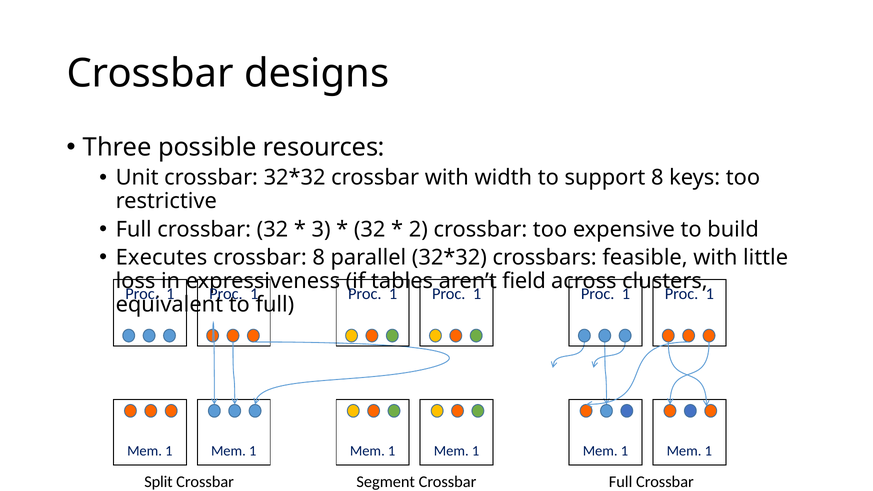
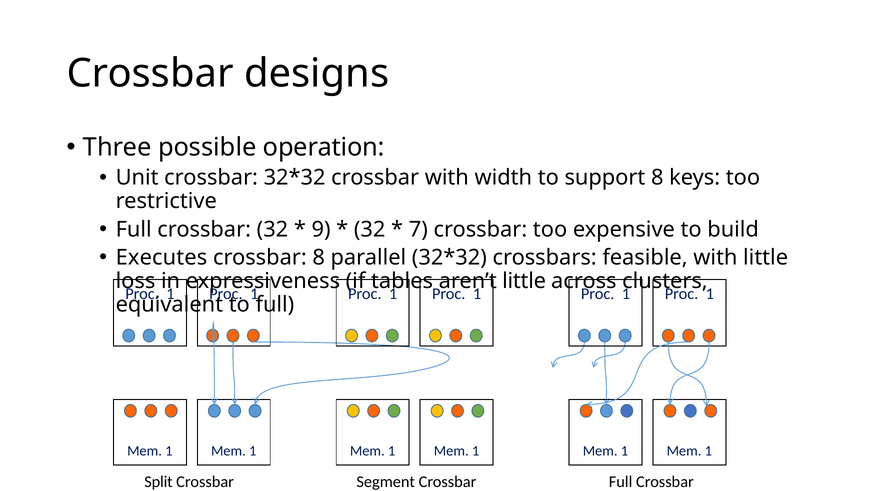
resources: resources -> operation
3: 3 -> 9
2: 2 -> 7
field at (524, 281): field -> little
